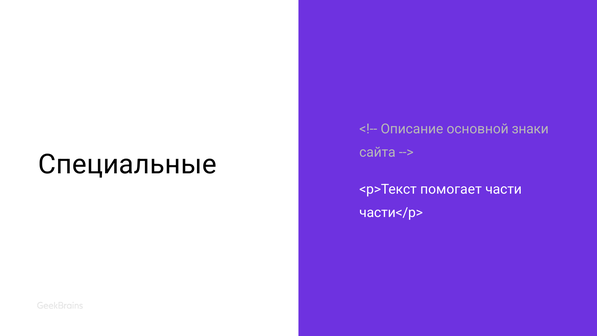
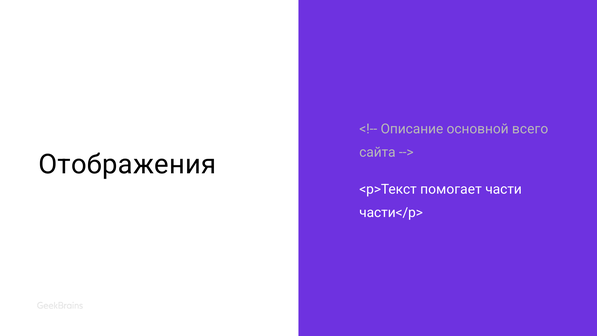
знаки: знаки -> всего
Специальные: Специальные -> Отображения
